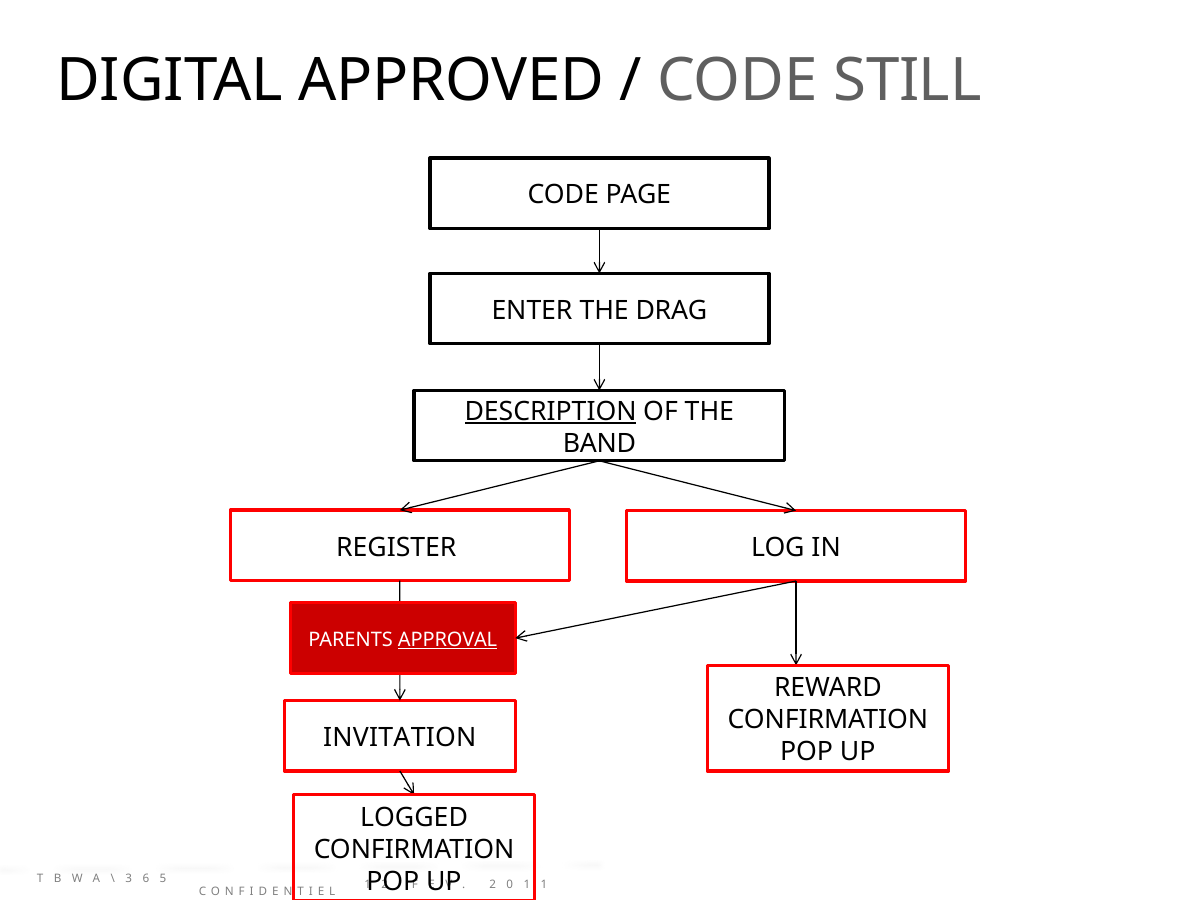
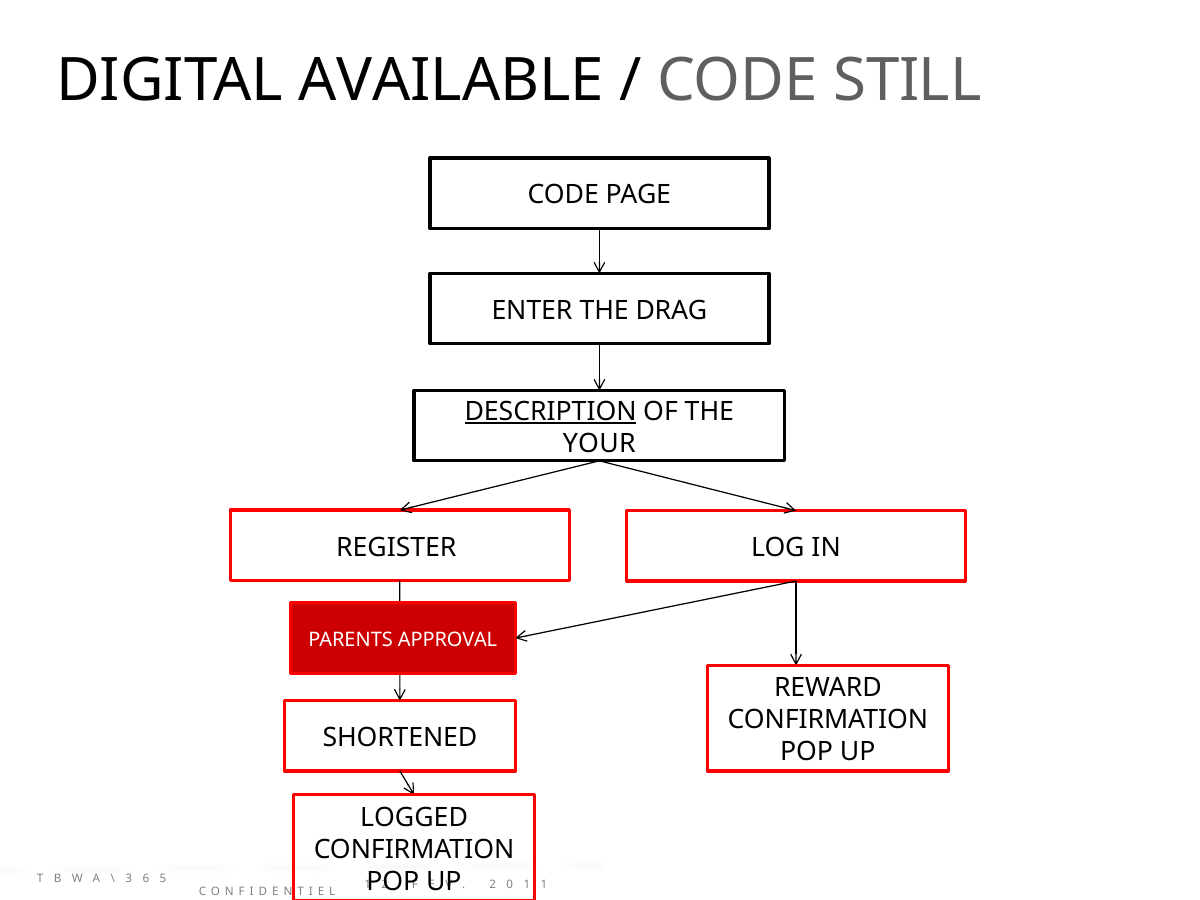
APPROVED: APPROVED -> AVAILABLE
BAND: BAND -> YOUR
APPROVAL underline: present -> none
INVITATION: INVITATION -> SHORTENED
